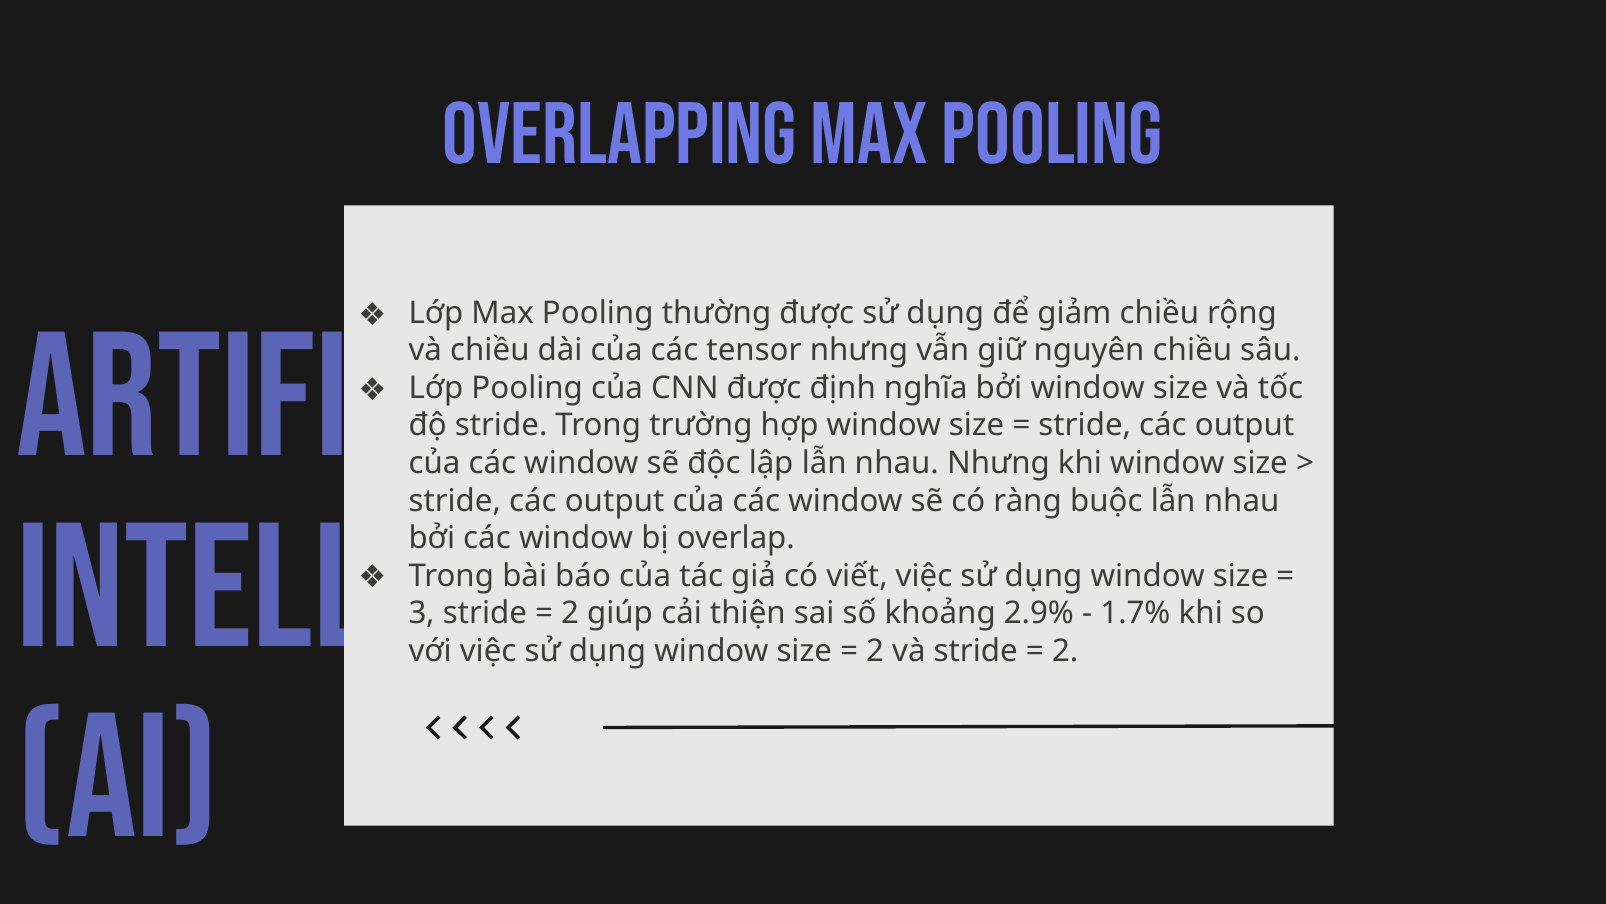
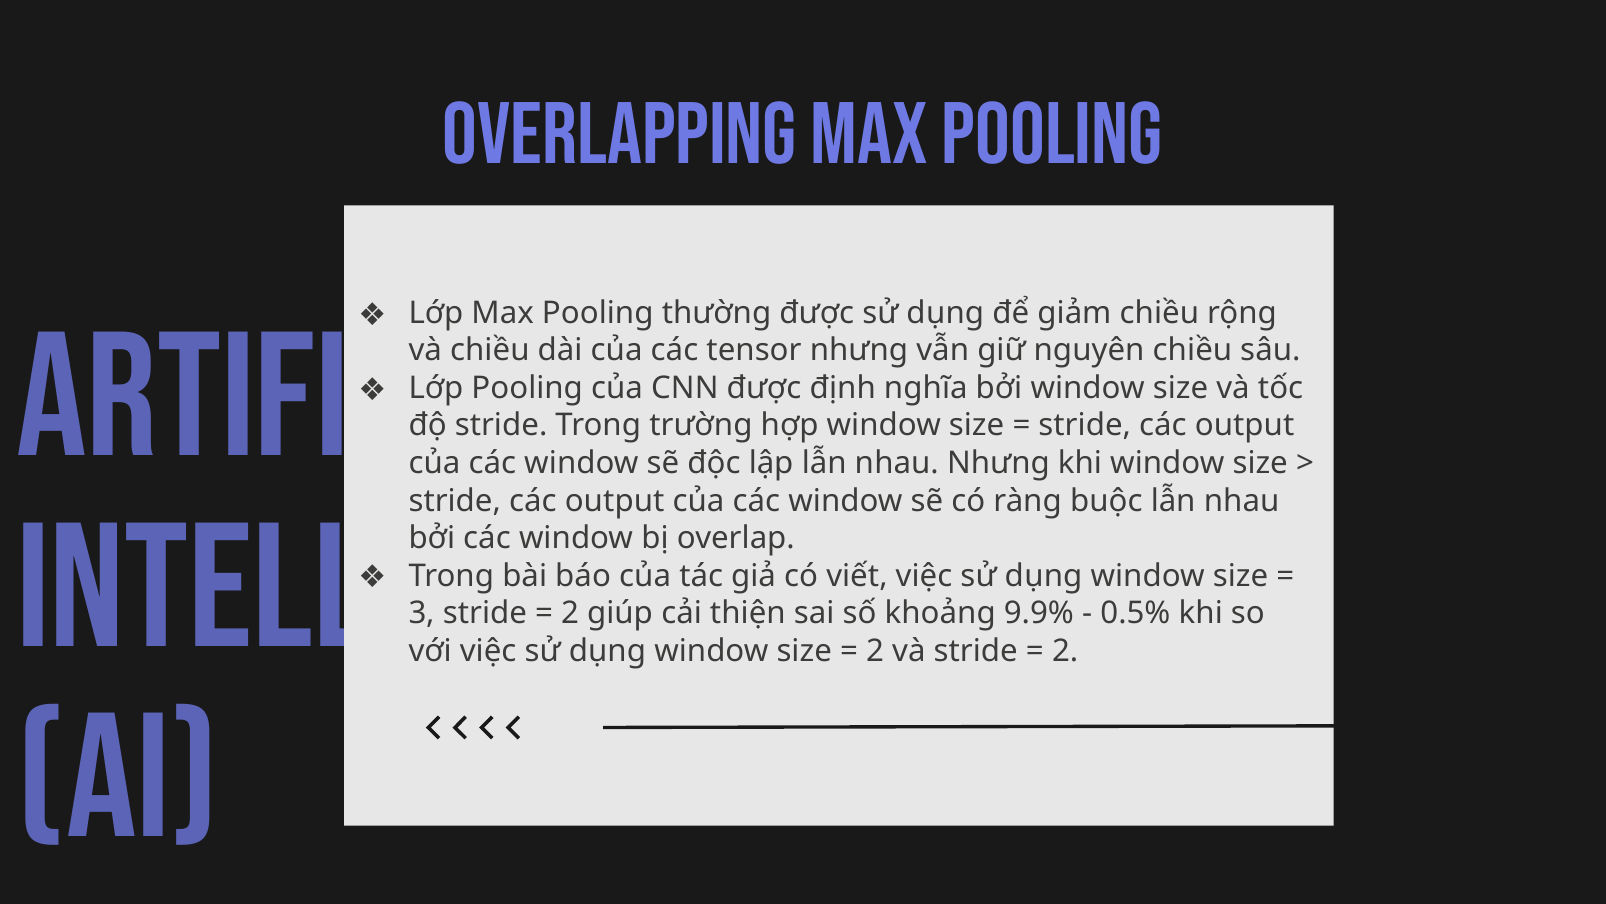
2.9%: 2.9% -> 9.9%
1.7%: 1.7% -> 0.5%
